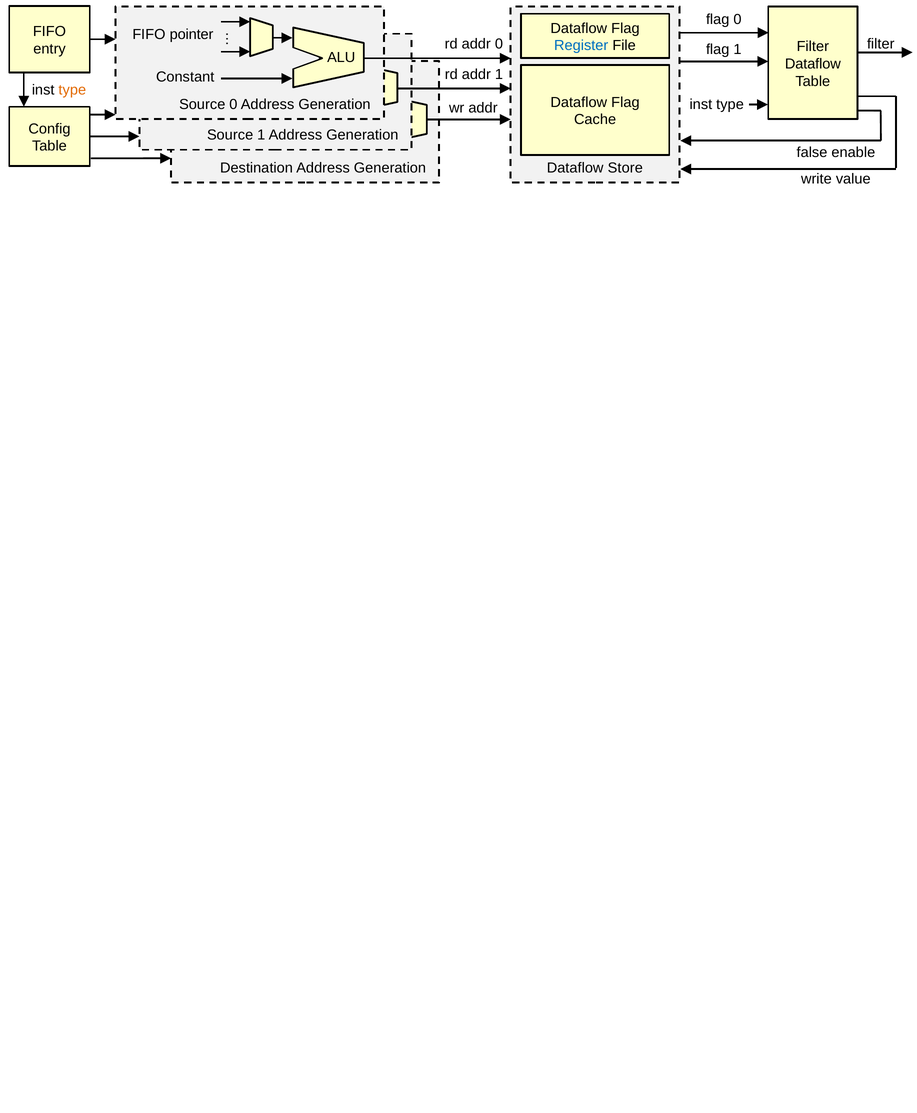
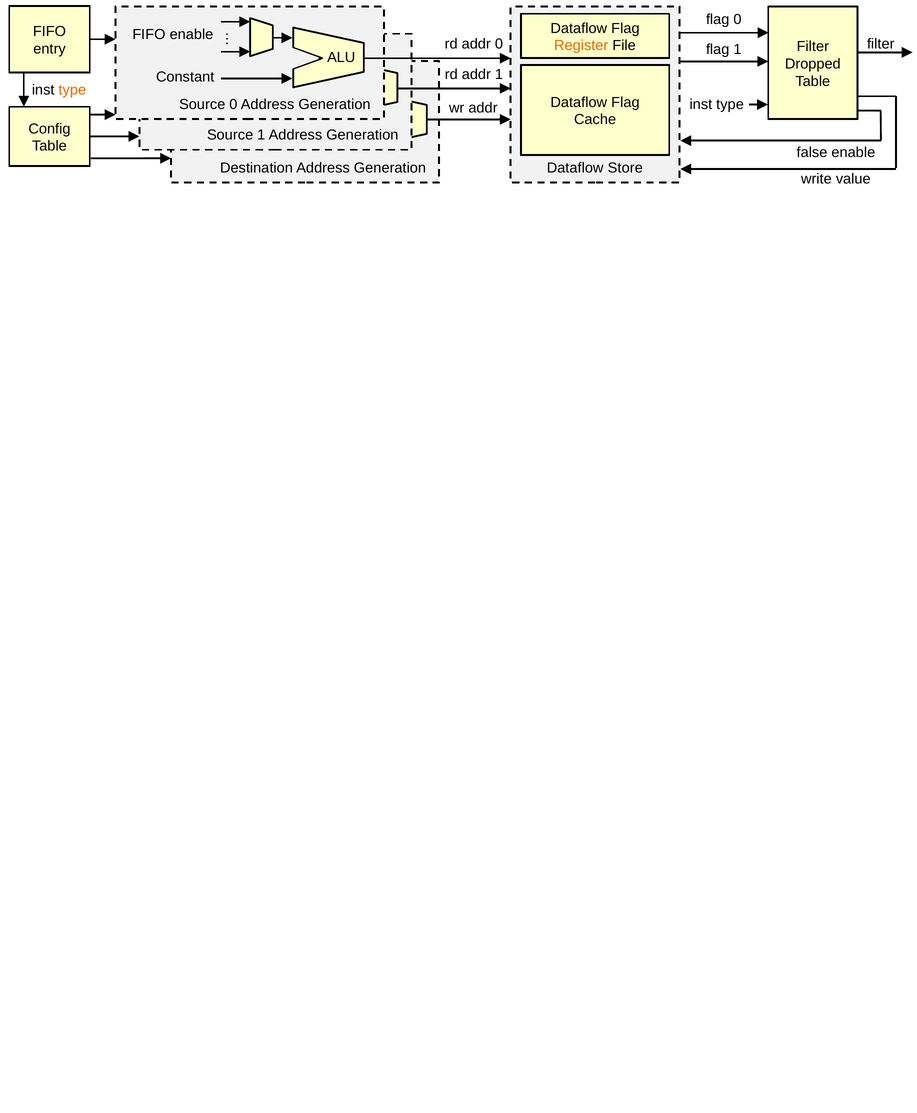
FIFO pointer: pointer -> enable
Register colour: blue -> orange
Dataflow at (813, 64): Dataflow -> Dropped
